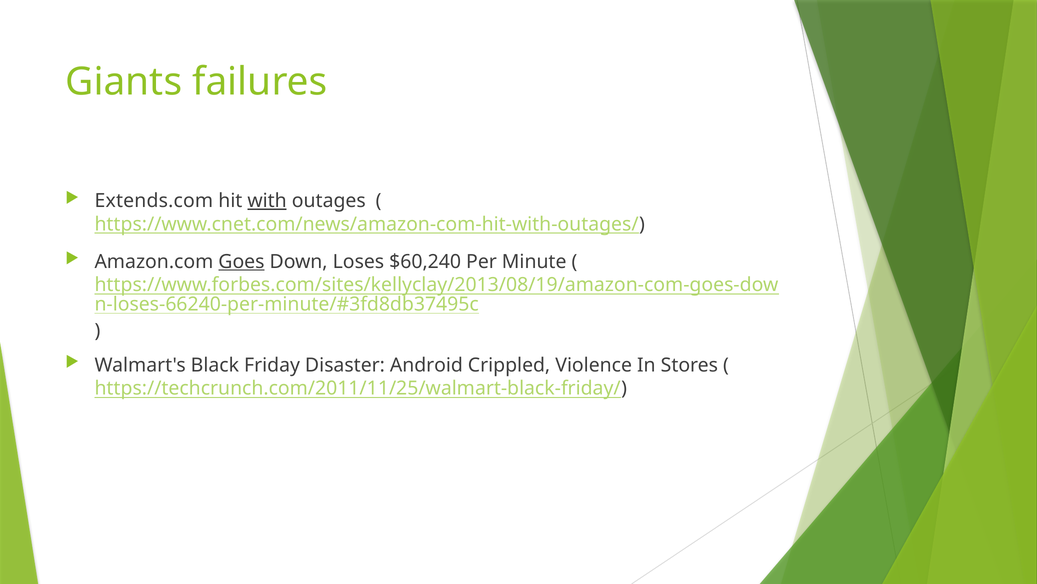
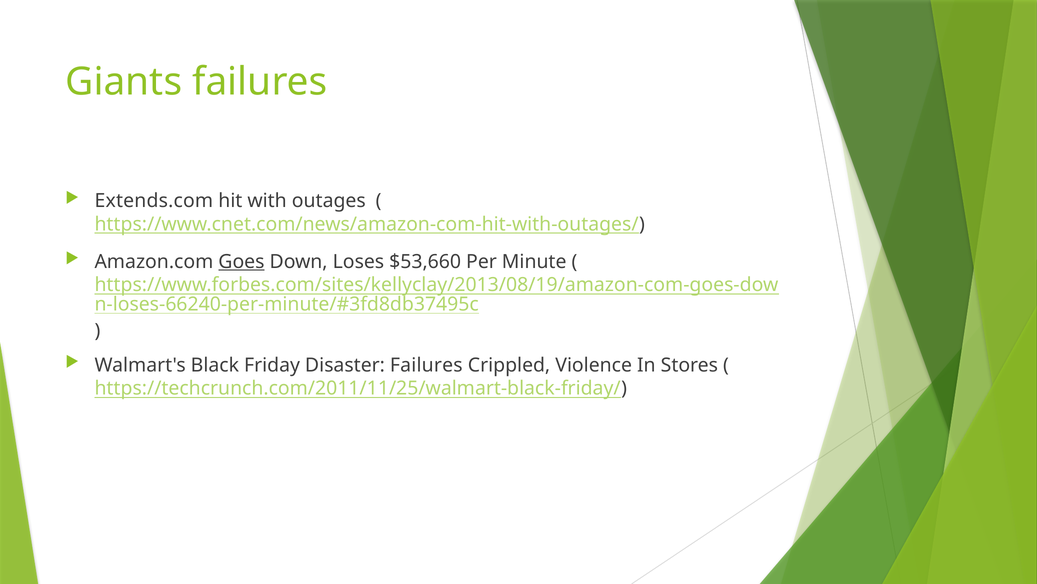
with underline: present -> none
$60,240: $60,240 -> $53,660
Disaster Android: Android -> Failures
